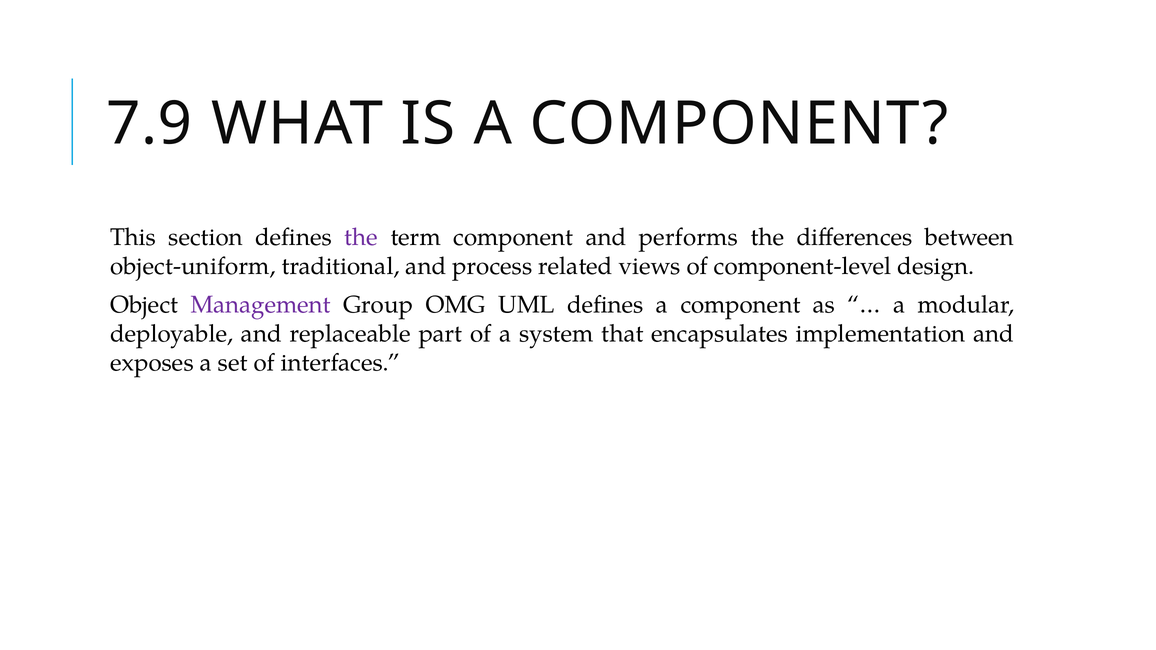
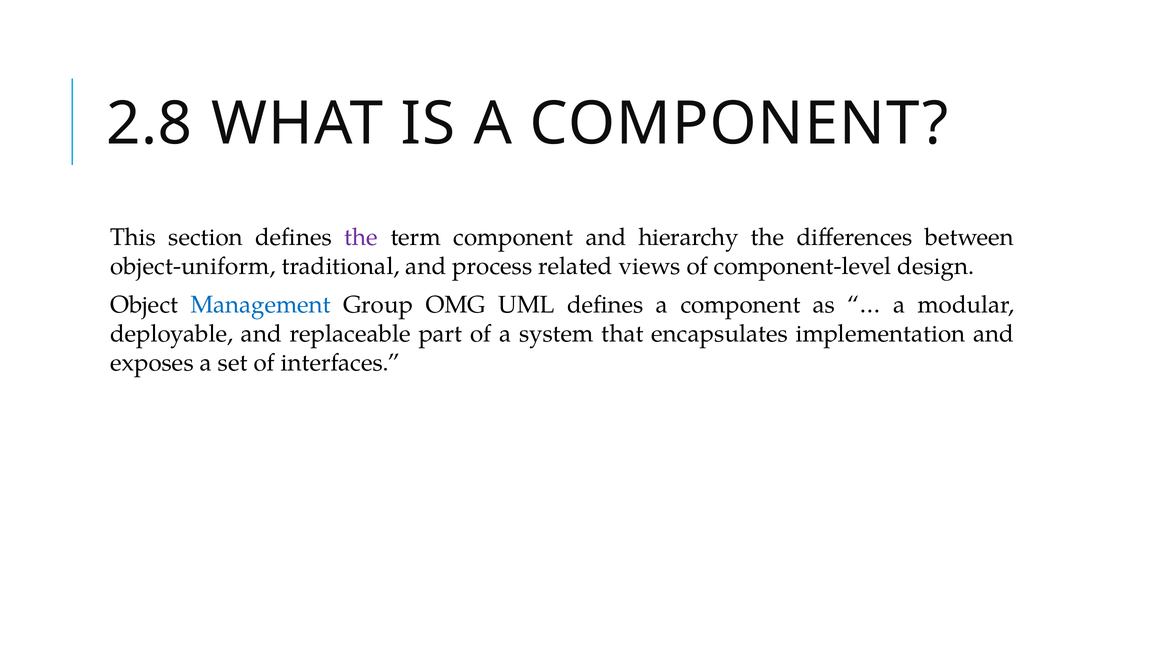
7.9: 7.9 -> 2.8
performs: performs -> hierarchy
Management colour: purple -> blue
